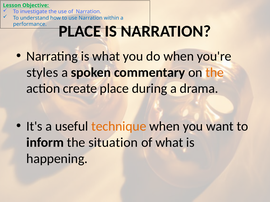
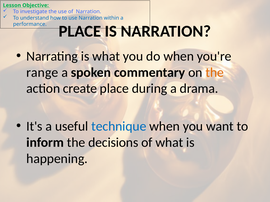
styles: styles -> range
technique colour: orange -> blue
situation: situation -> decisions
